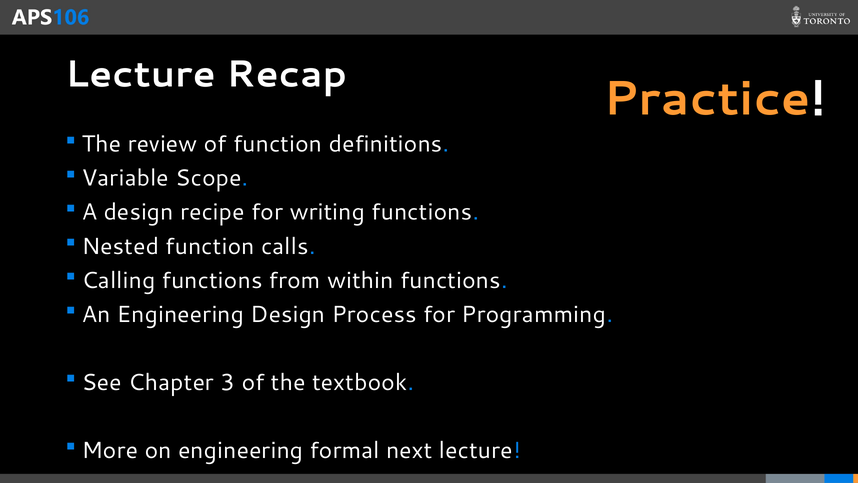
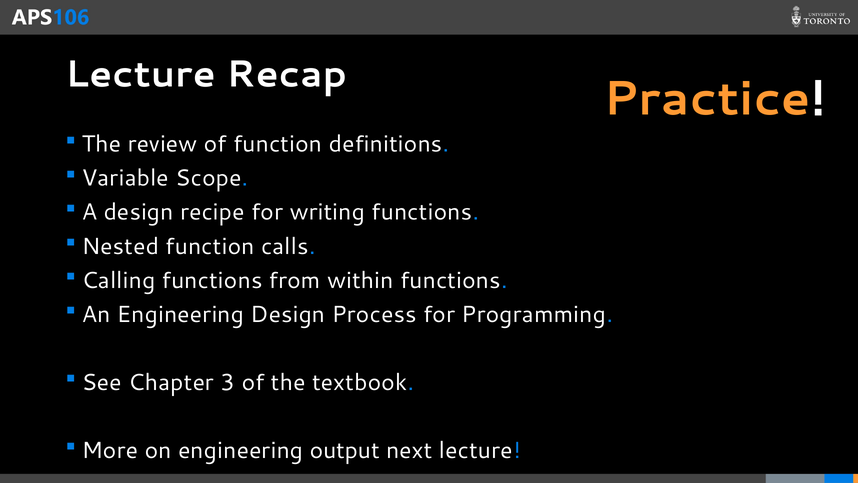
formal: formal -> output
